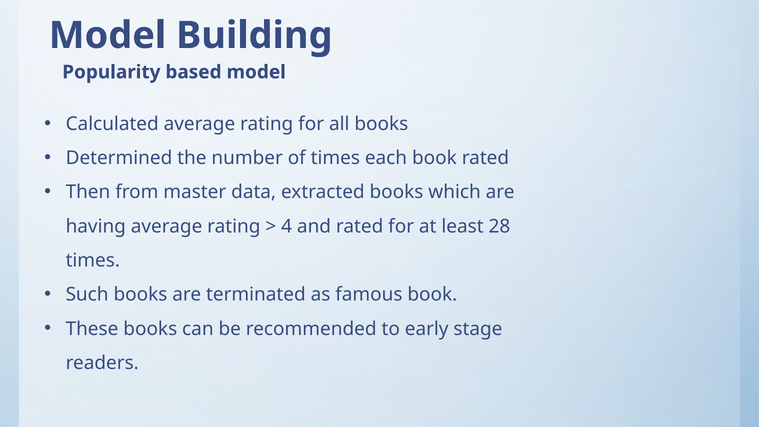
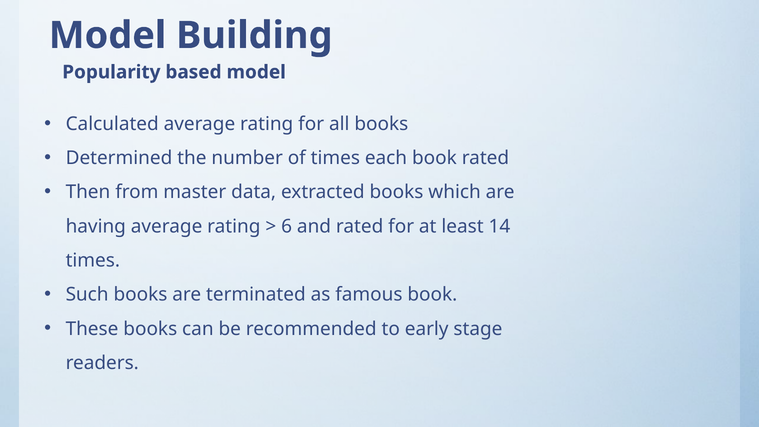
4: 4 -> 6
28: 28 -> 14
